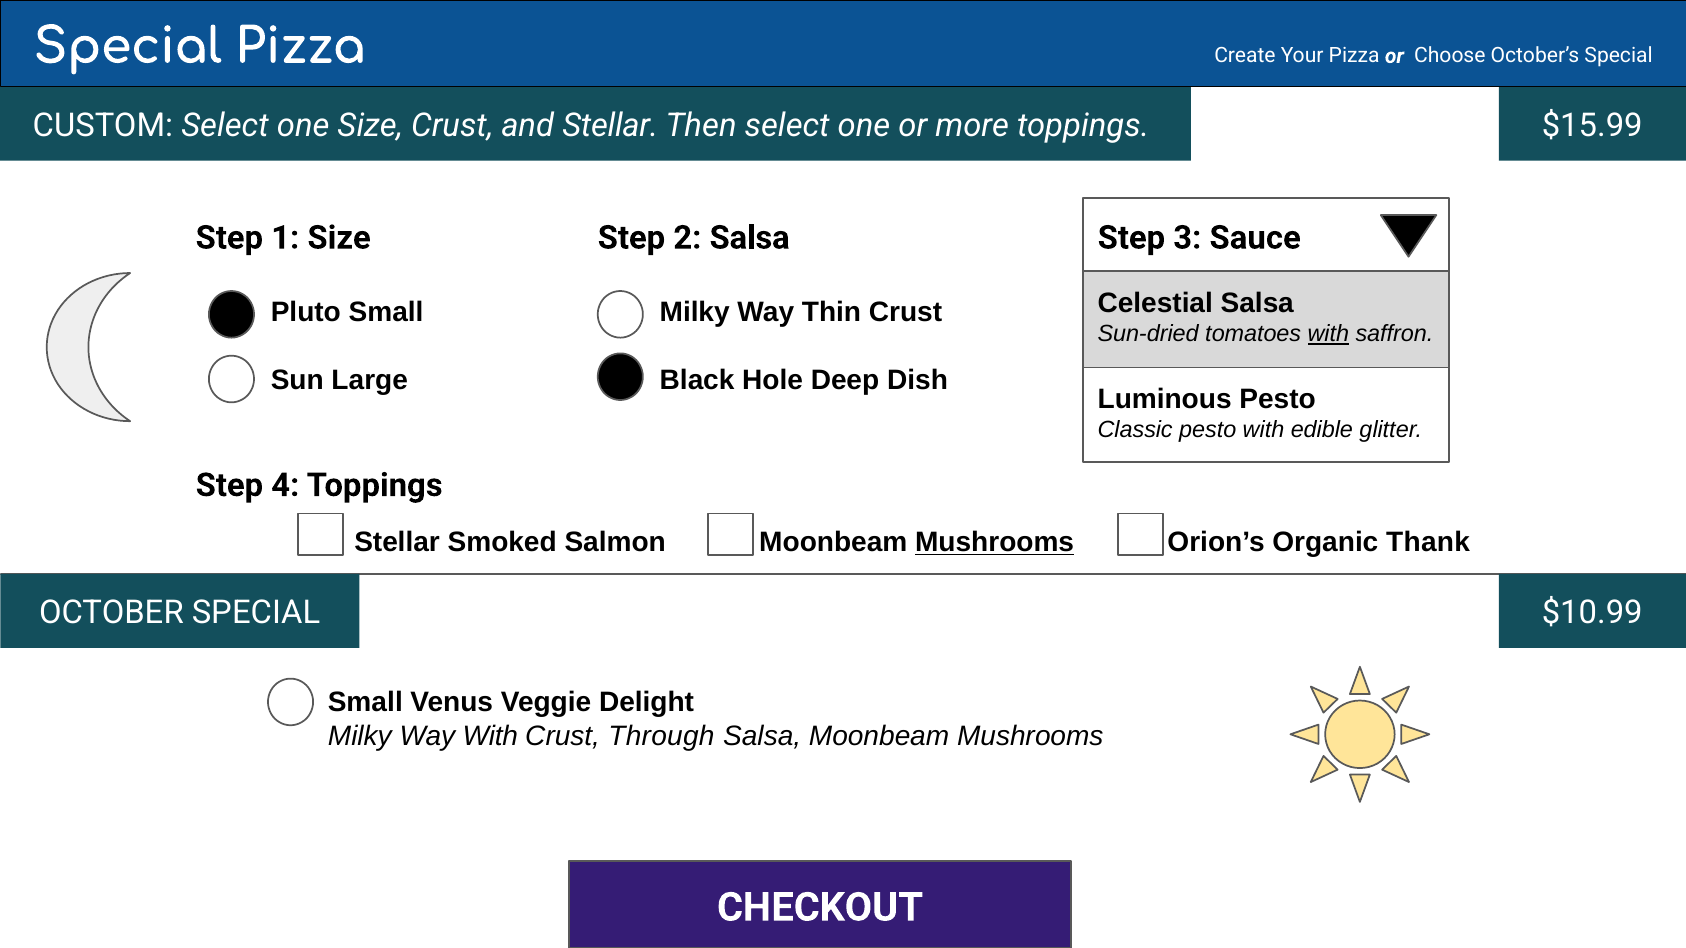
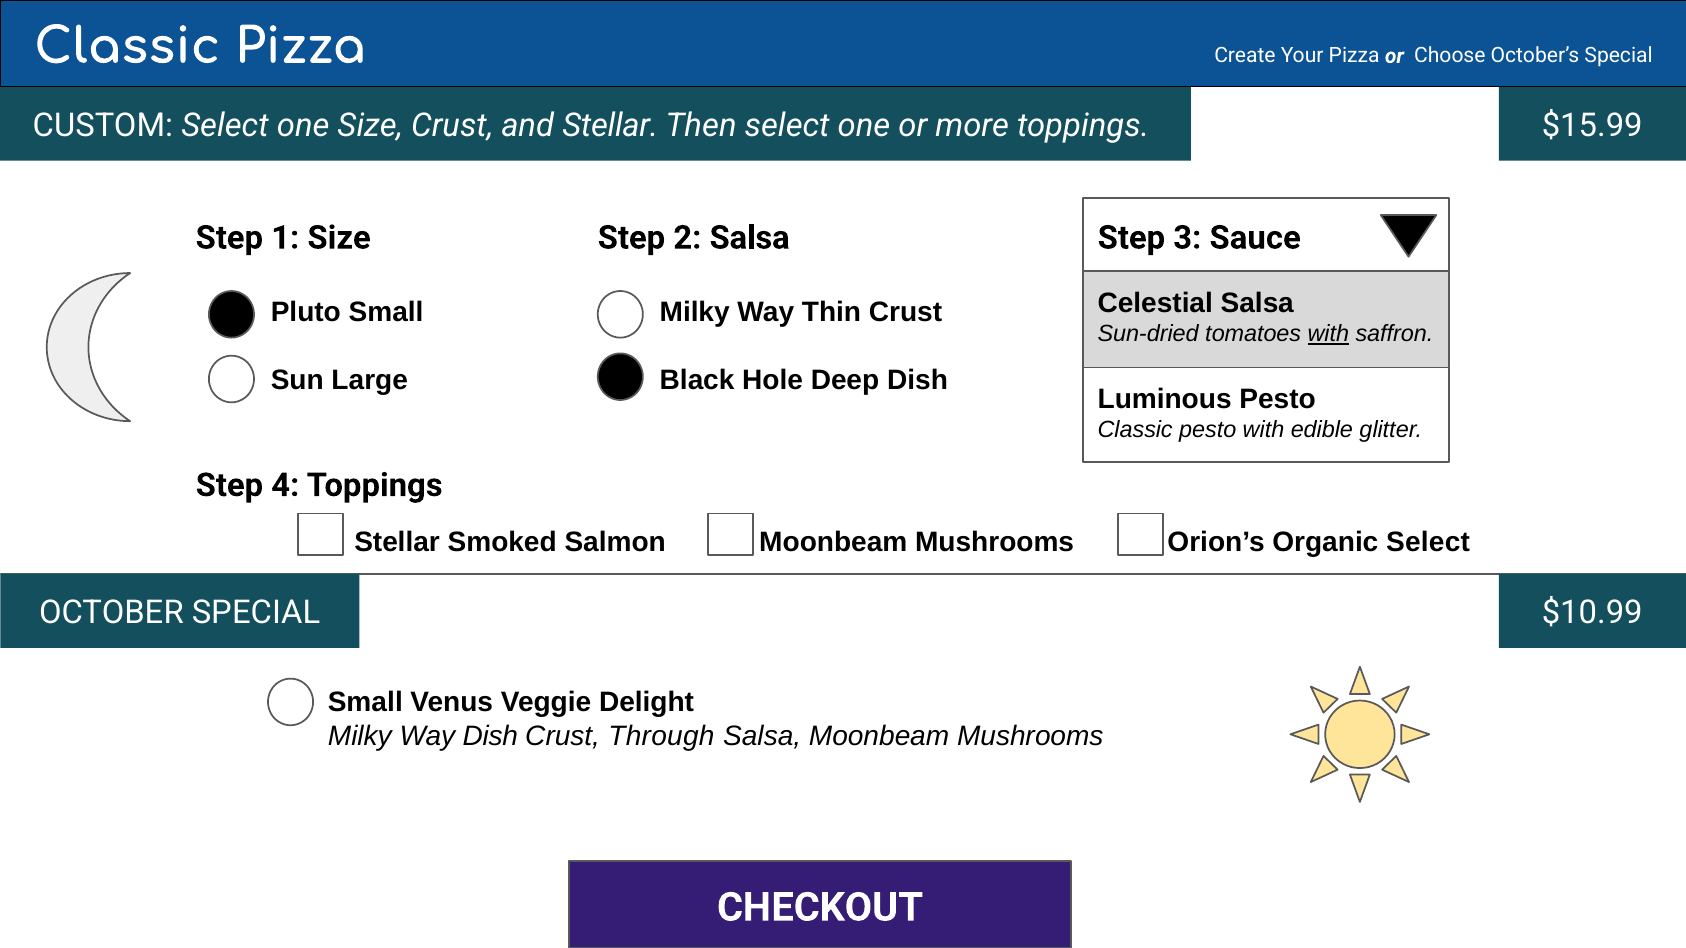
Special at (128, 47): Special -> Classic
Mushrooms at (995, 543) underline: present -> none
Organic Thank: Thank -> Select
Way With: With -> Dish
